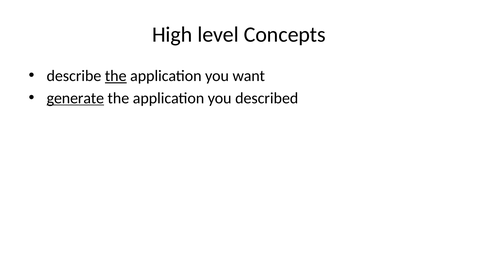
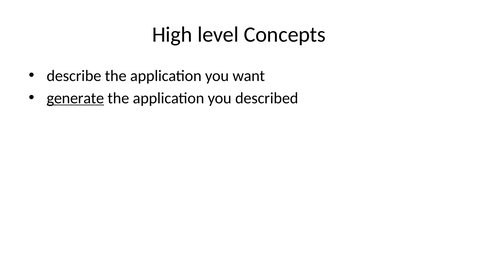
the at (116, 76) underline: present -> none
